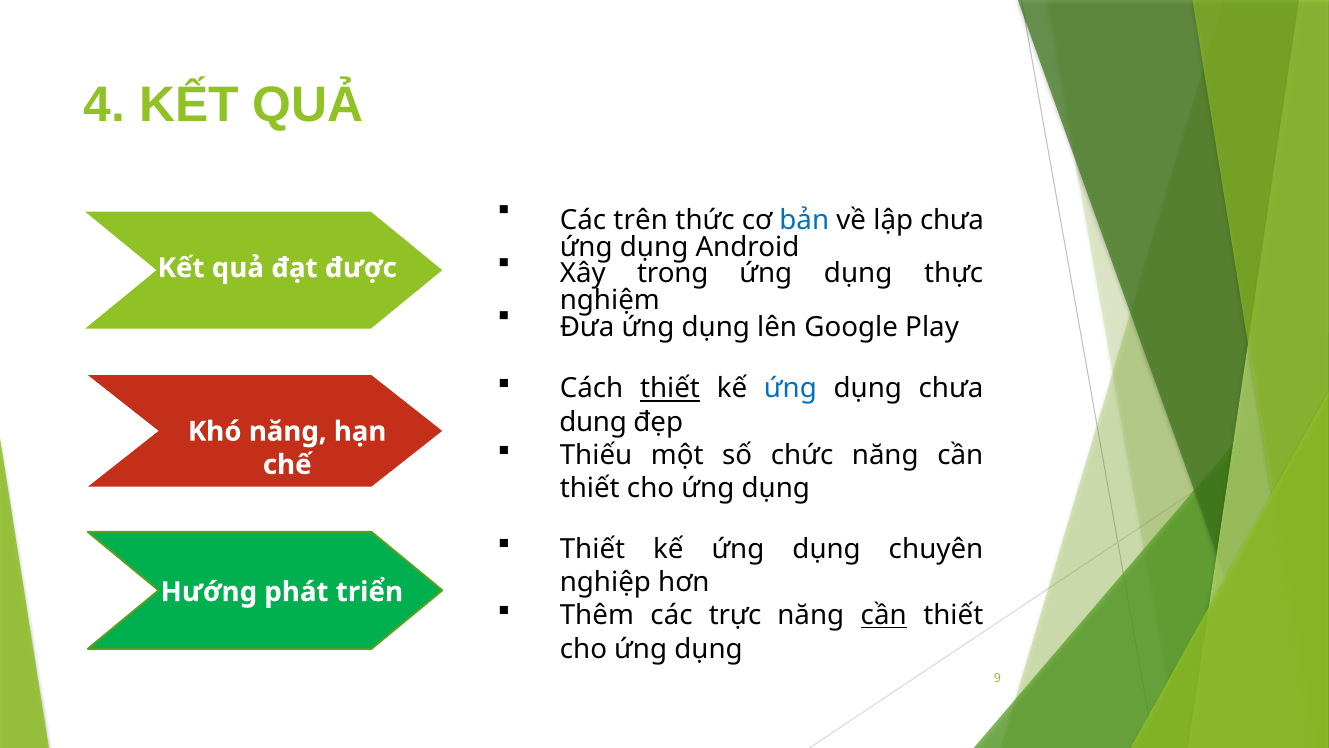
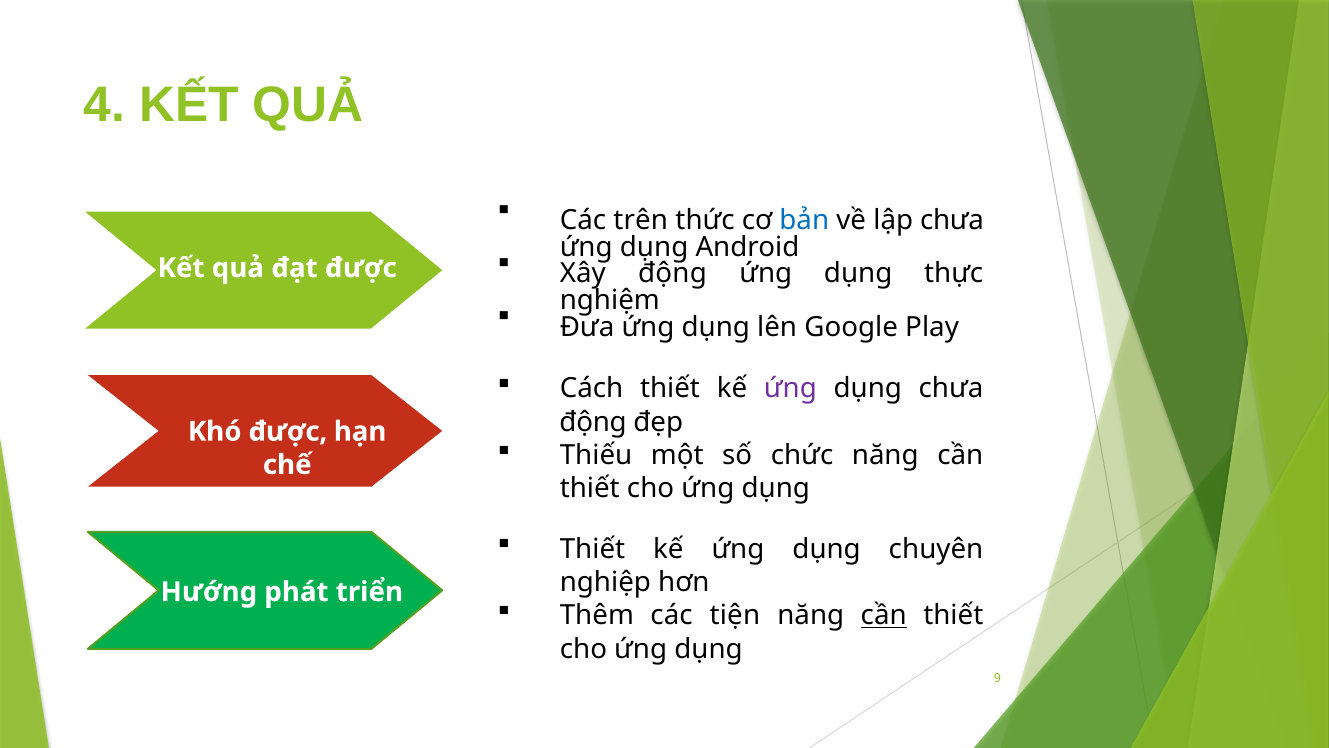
Xây trọng: trọng -> động
thiết at (670, 389) underline: present -> none
ứng at (790, 389) colour: blue -> purple
dụng at (593, 422): dụng -> động
Khó năng: năng -> được
trực: trực -> tiện
